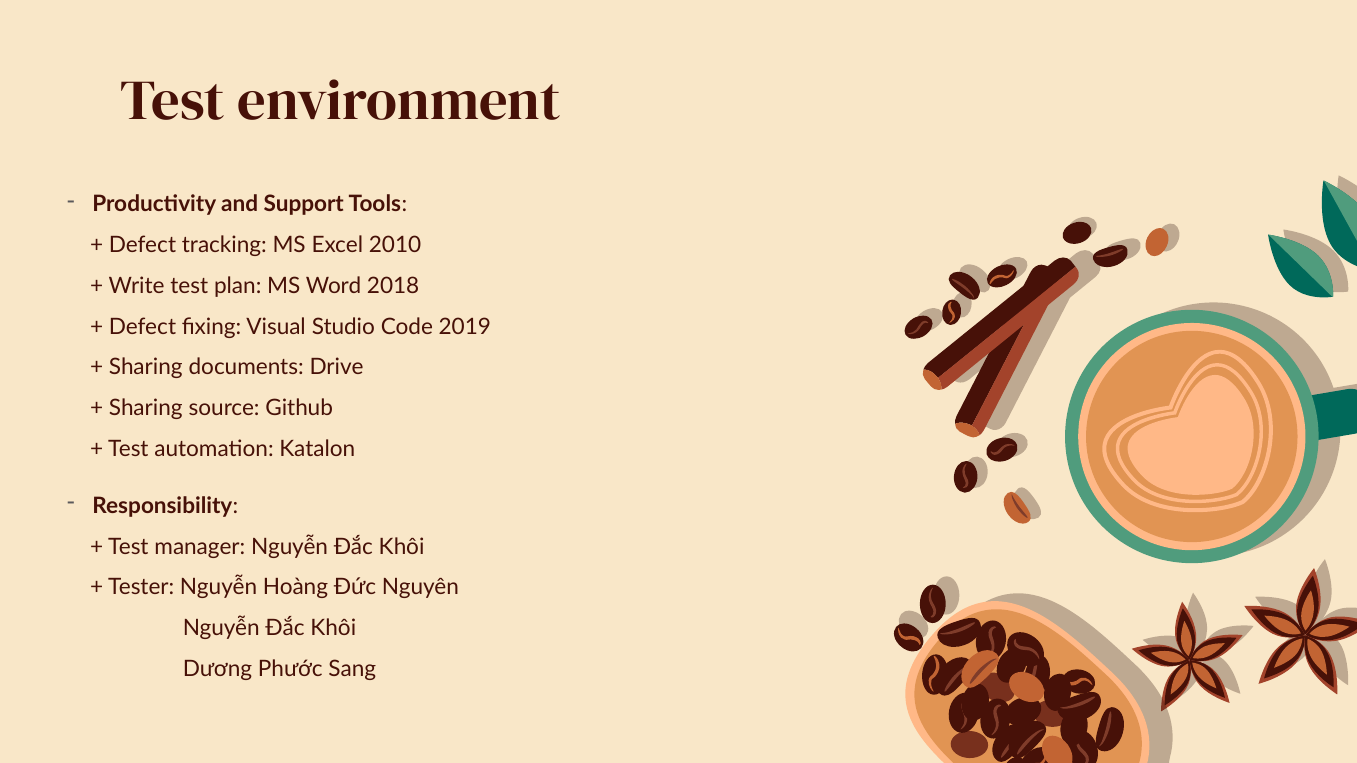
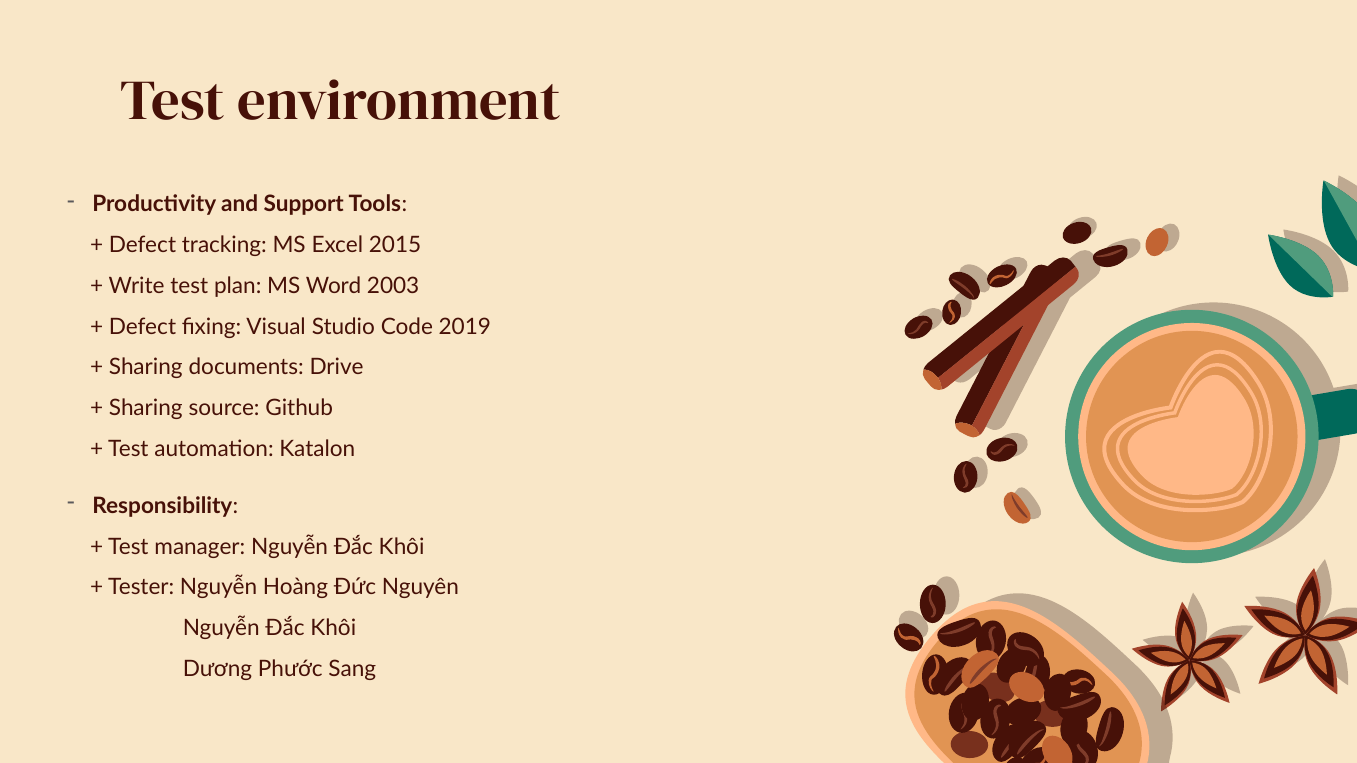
2010: 2010 -> 2015
2018: 2018 -> 2003
